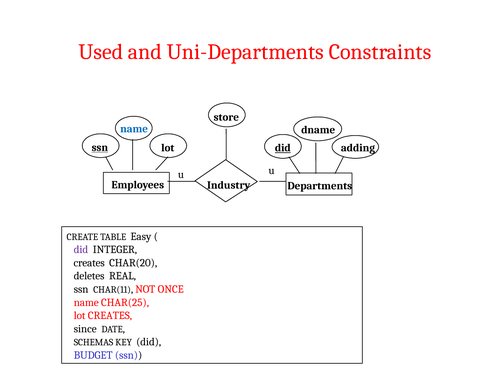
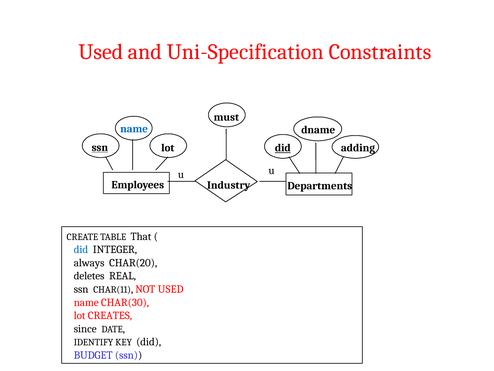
Uni-Departments: Uni-Departments -> Uni-Specification
store: store -> must
Easy: Easy -> That
did at (81, 249) colour: purple -> blue
creates at (89, 262): creates -> always
NOT ONCE: ONCE -> USED
CHAR(25: CHAR(25 -> CHAR(30
SCHEMAS: SCHEMAS -> IDENTIFY
